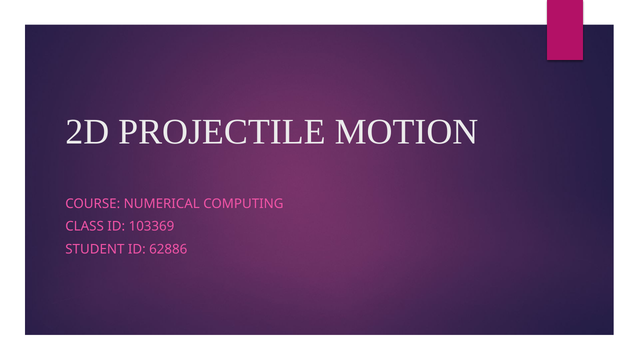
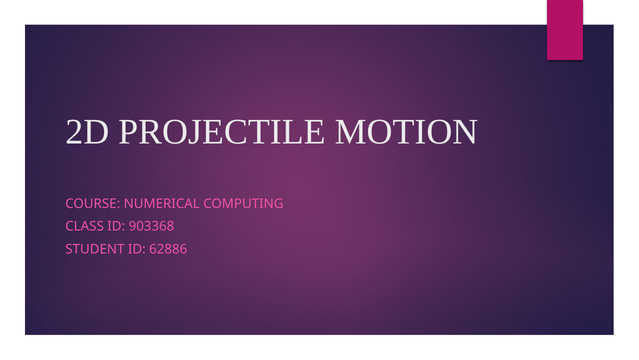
103369: 103369 -> 903368
